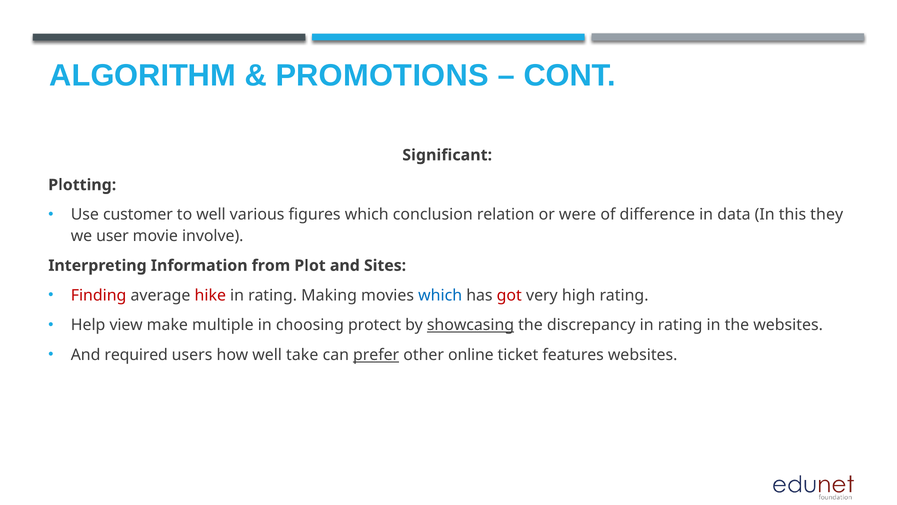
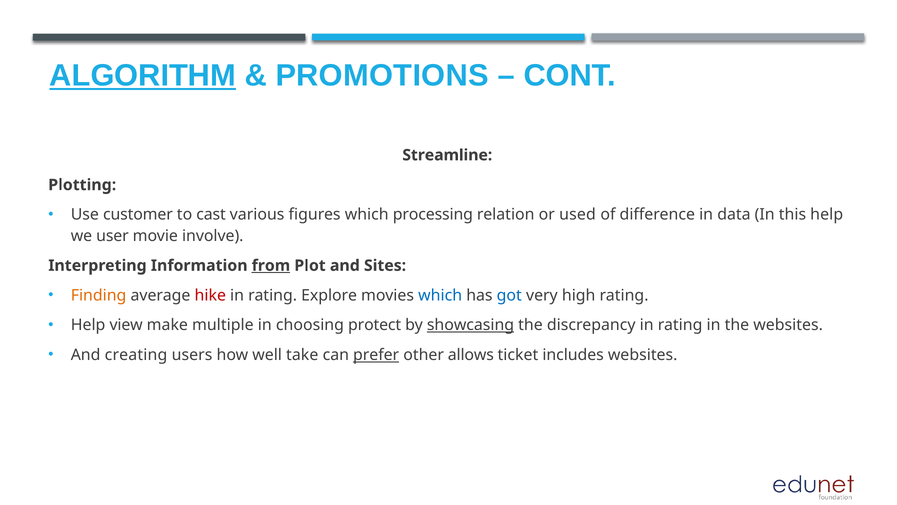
ALGORITHM underline: none -> present
Significant: Significant -> Streamline
to well: well -> cast
conclusion: conclusion -> processing
were: were -> used
this they: they -> help
from underline: none -> present
Finding colour: red -> orange
Making: Making -> Explore
got colour: red -> blue
required: required -> creating
online: online -> allows
features: features -> includes
